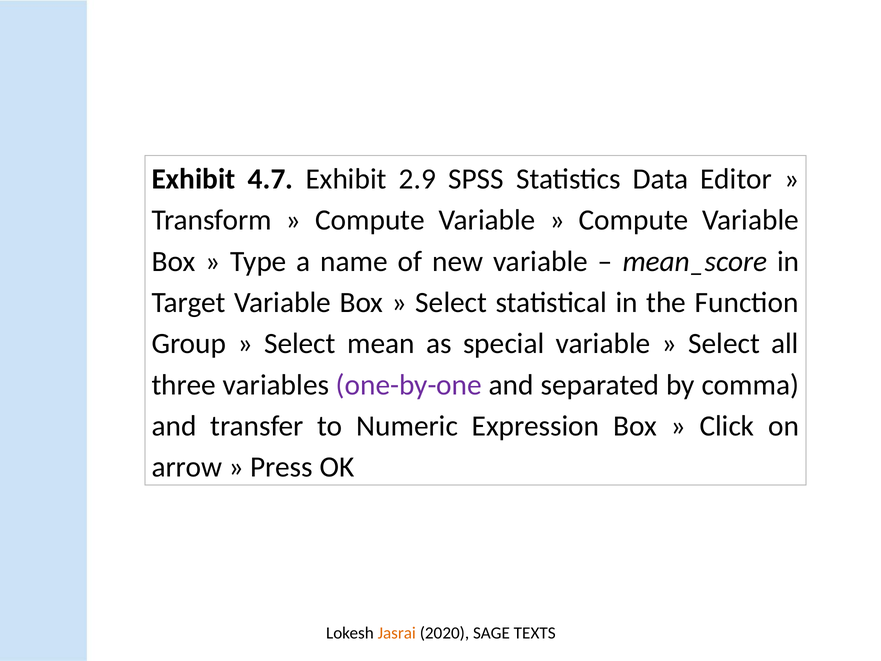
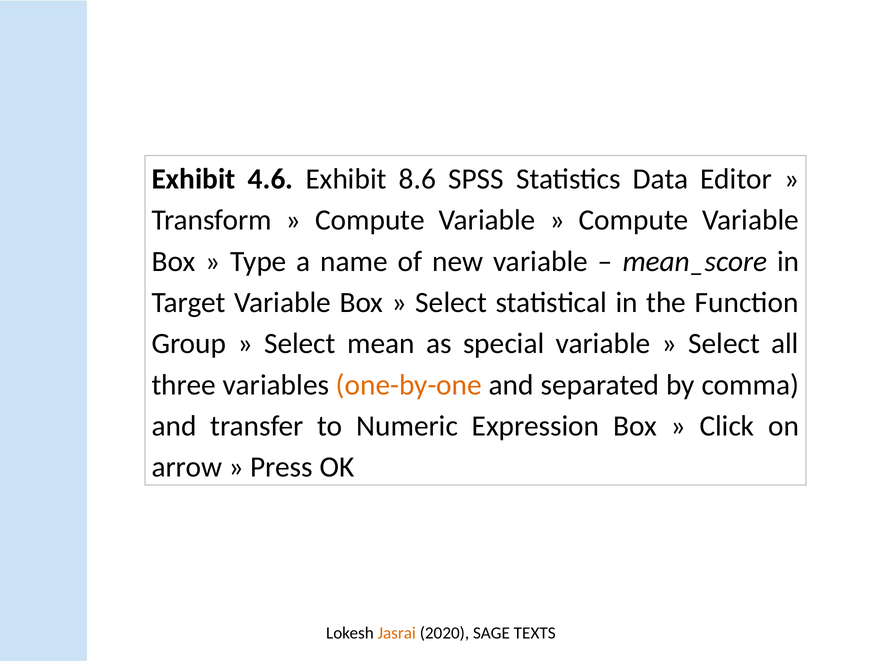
4.7: 4.7 -> 4.6
2.9: 2.9 -> 8.6
one-by-one colour: purple -> orange
